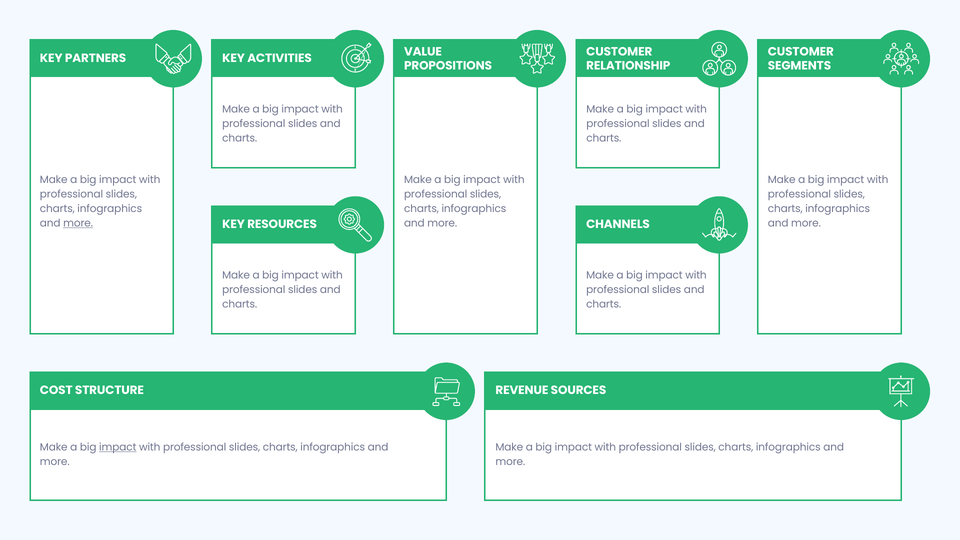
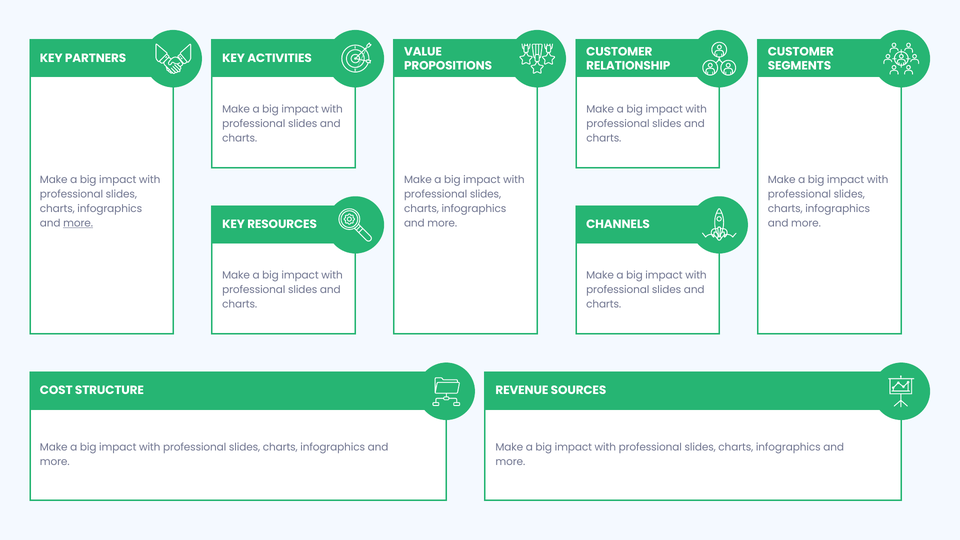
impact at (118, 447) underline: present -> none
